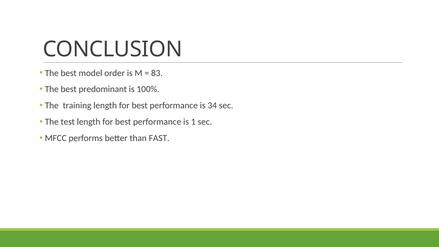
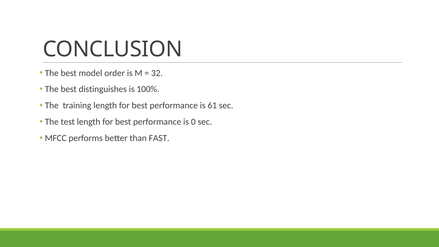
83: 83 -> 32
predominant: predominant -> distinguishes
34: 34 -> 61
1: 1 -> 0
